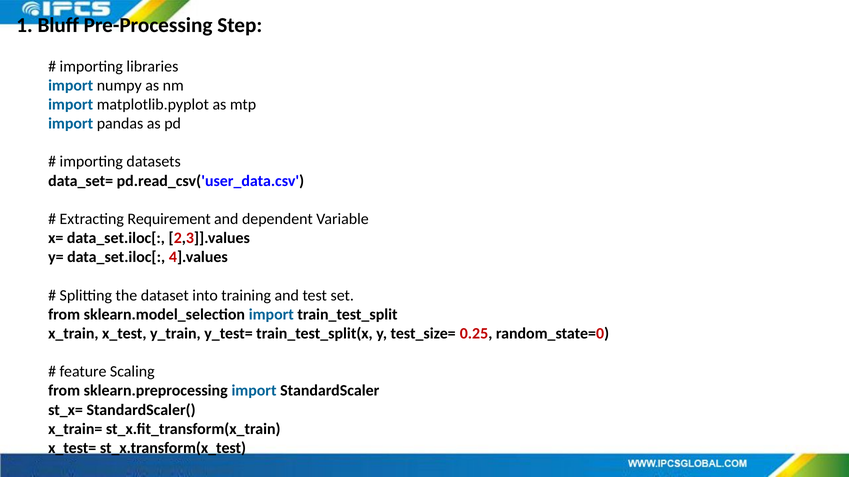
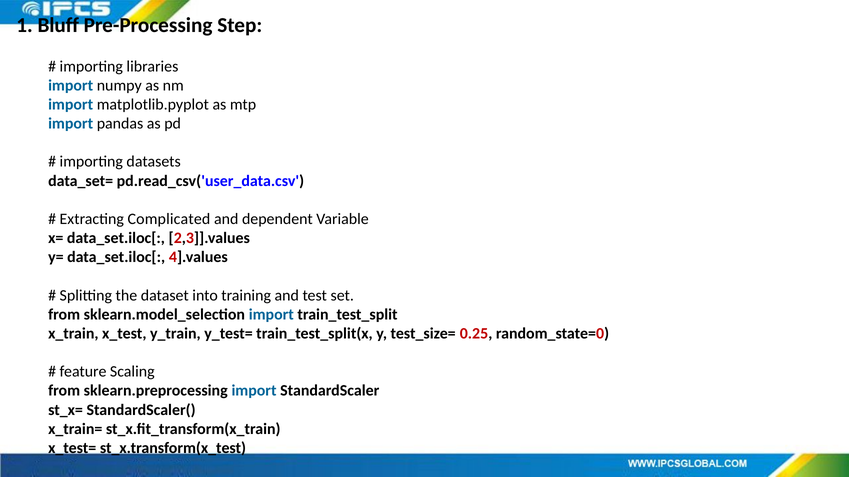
Requirement: Requirement -> Complicated
